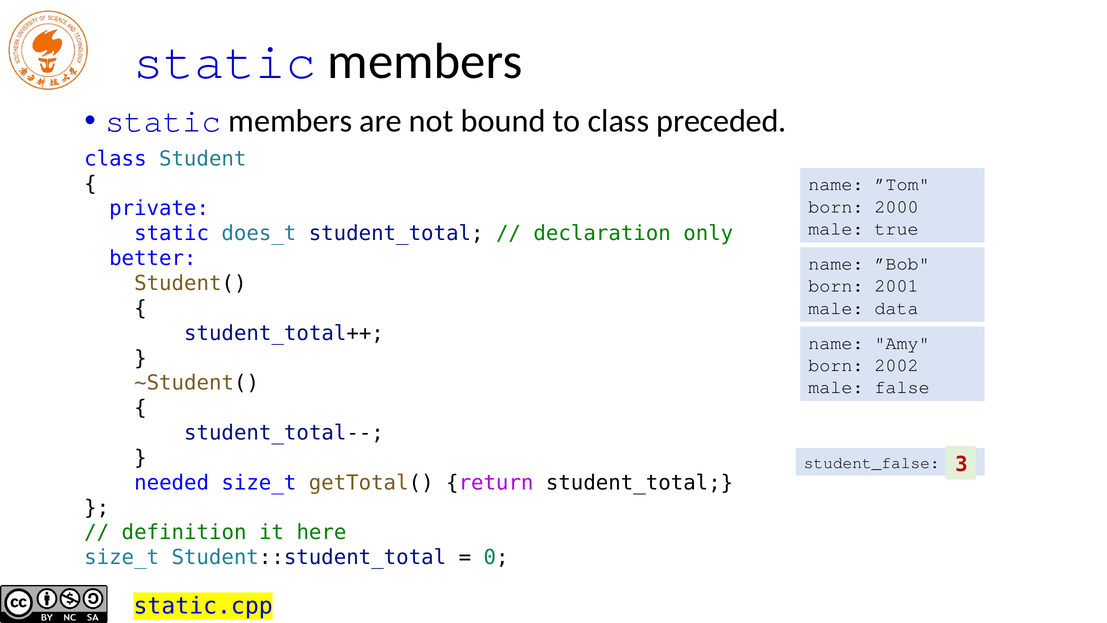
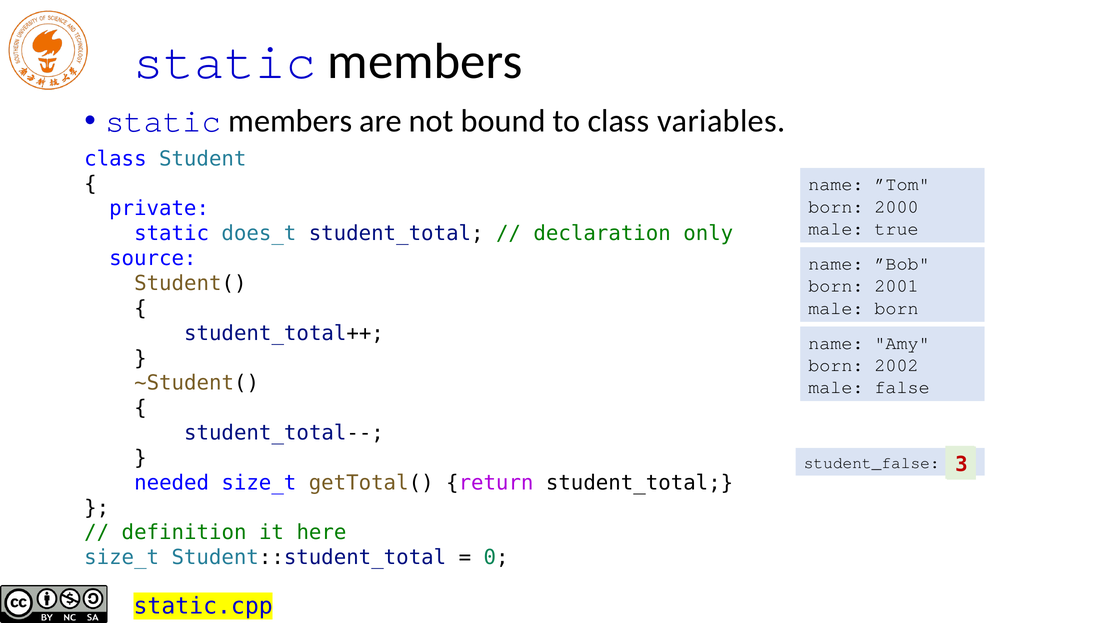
preceded: preceded -> variables
better: better -> source
male data: data -> born
